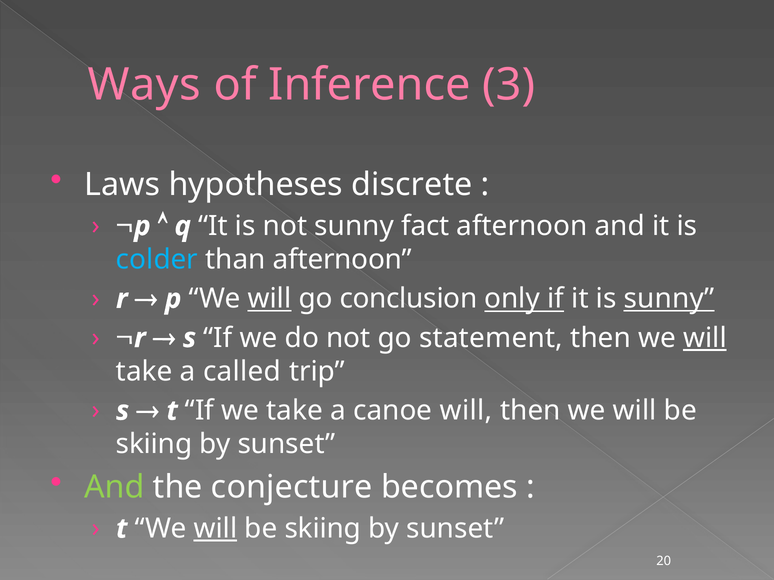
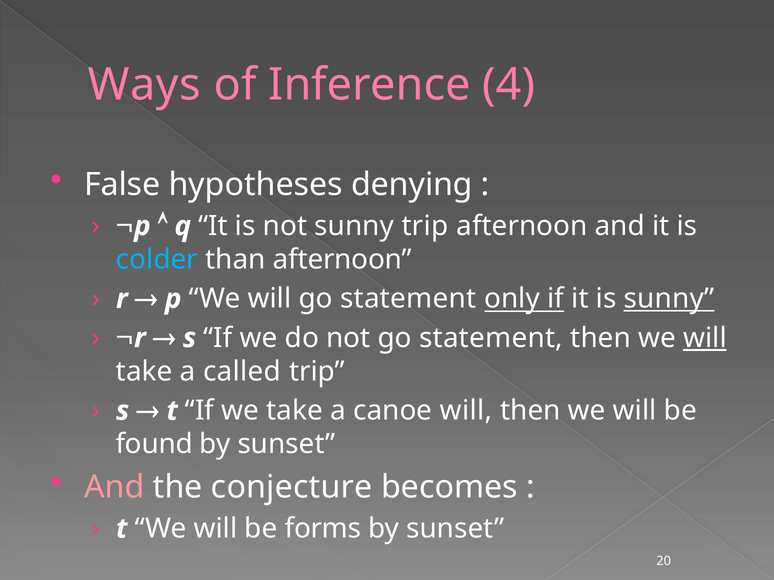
3: 3 -> 4
Laws: Laws -> False
discrete: discrete -> denying
sunny fact: fact -> trip
will at (270, 299) underline: present -> none
conclusion at (408, 299): conclusion -> statement
skiing at (154, 445): skiing -> found
And at (114, 488) colour: light green -> pink
will at (215, 529) underline: present -> none
skiing at (323, 529): skiing -> forms
